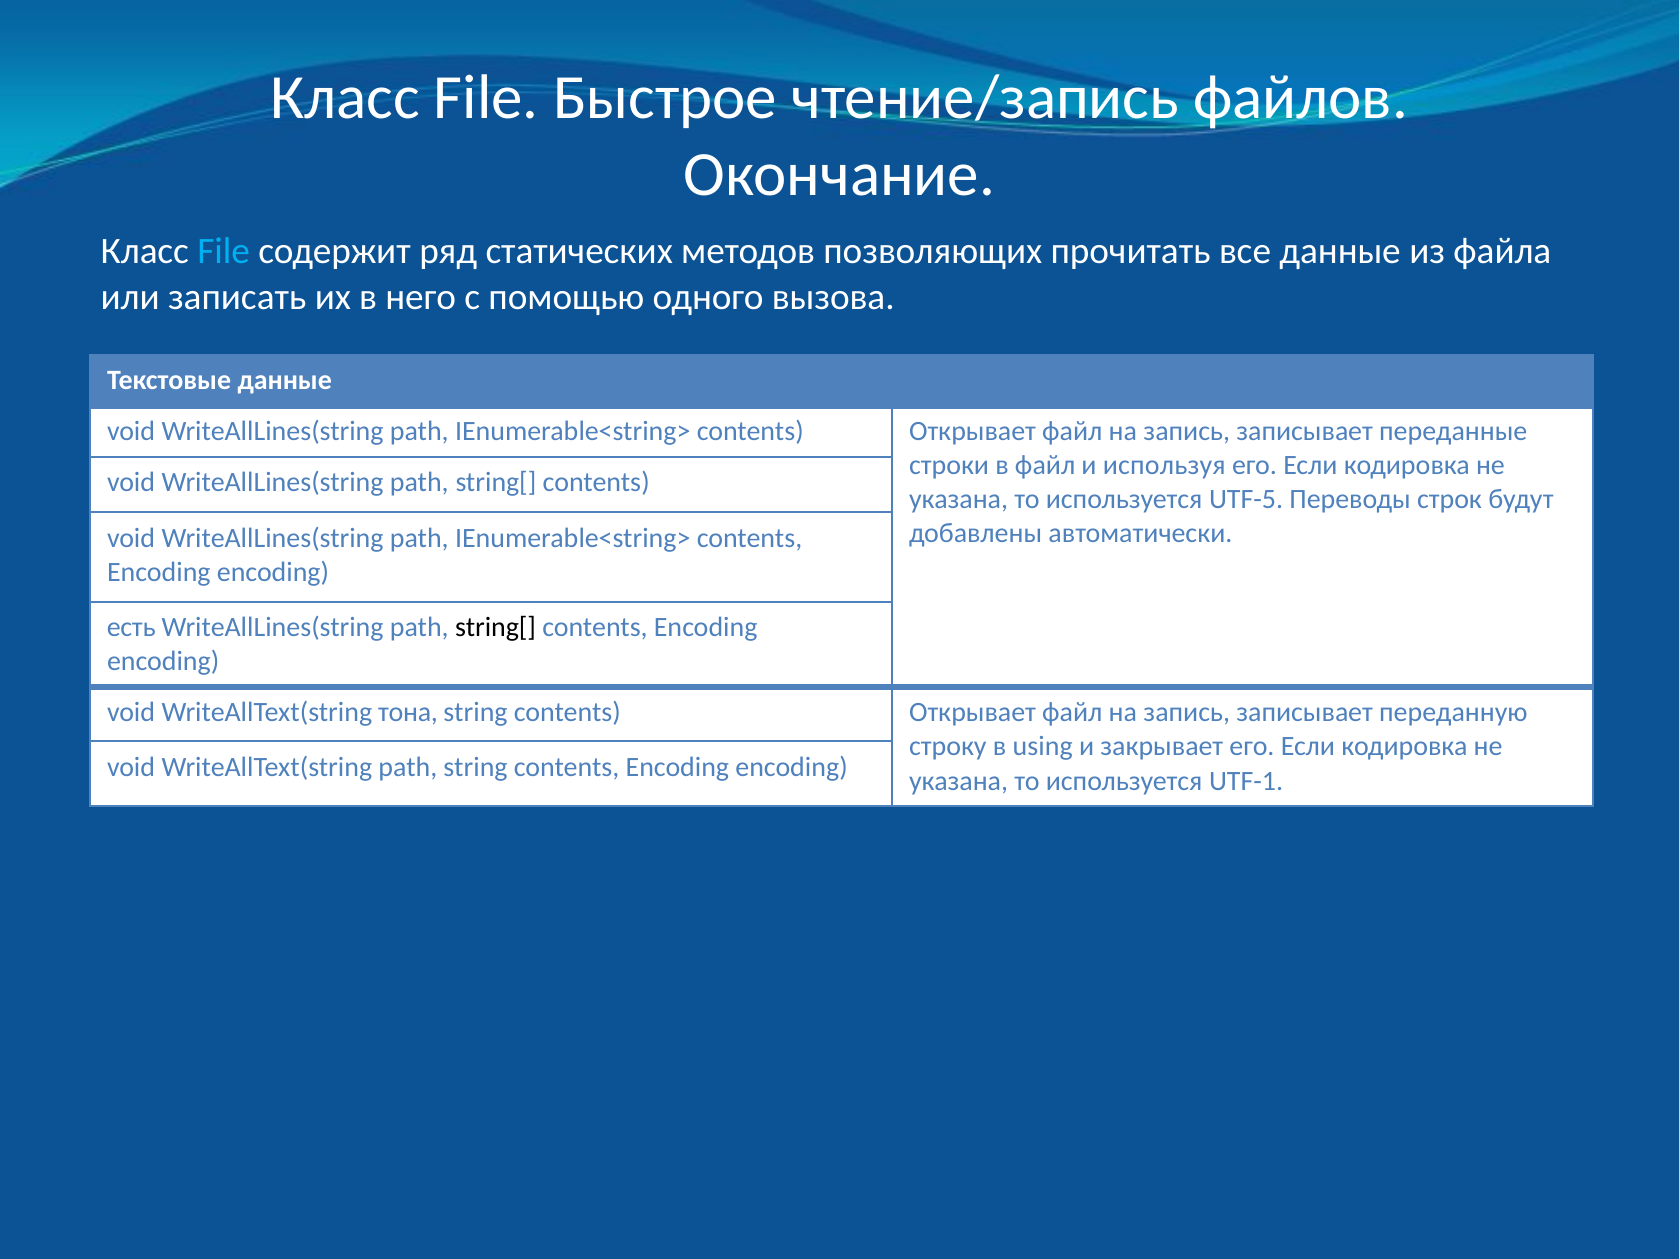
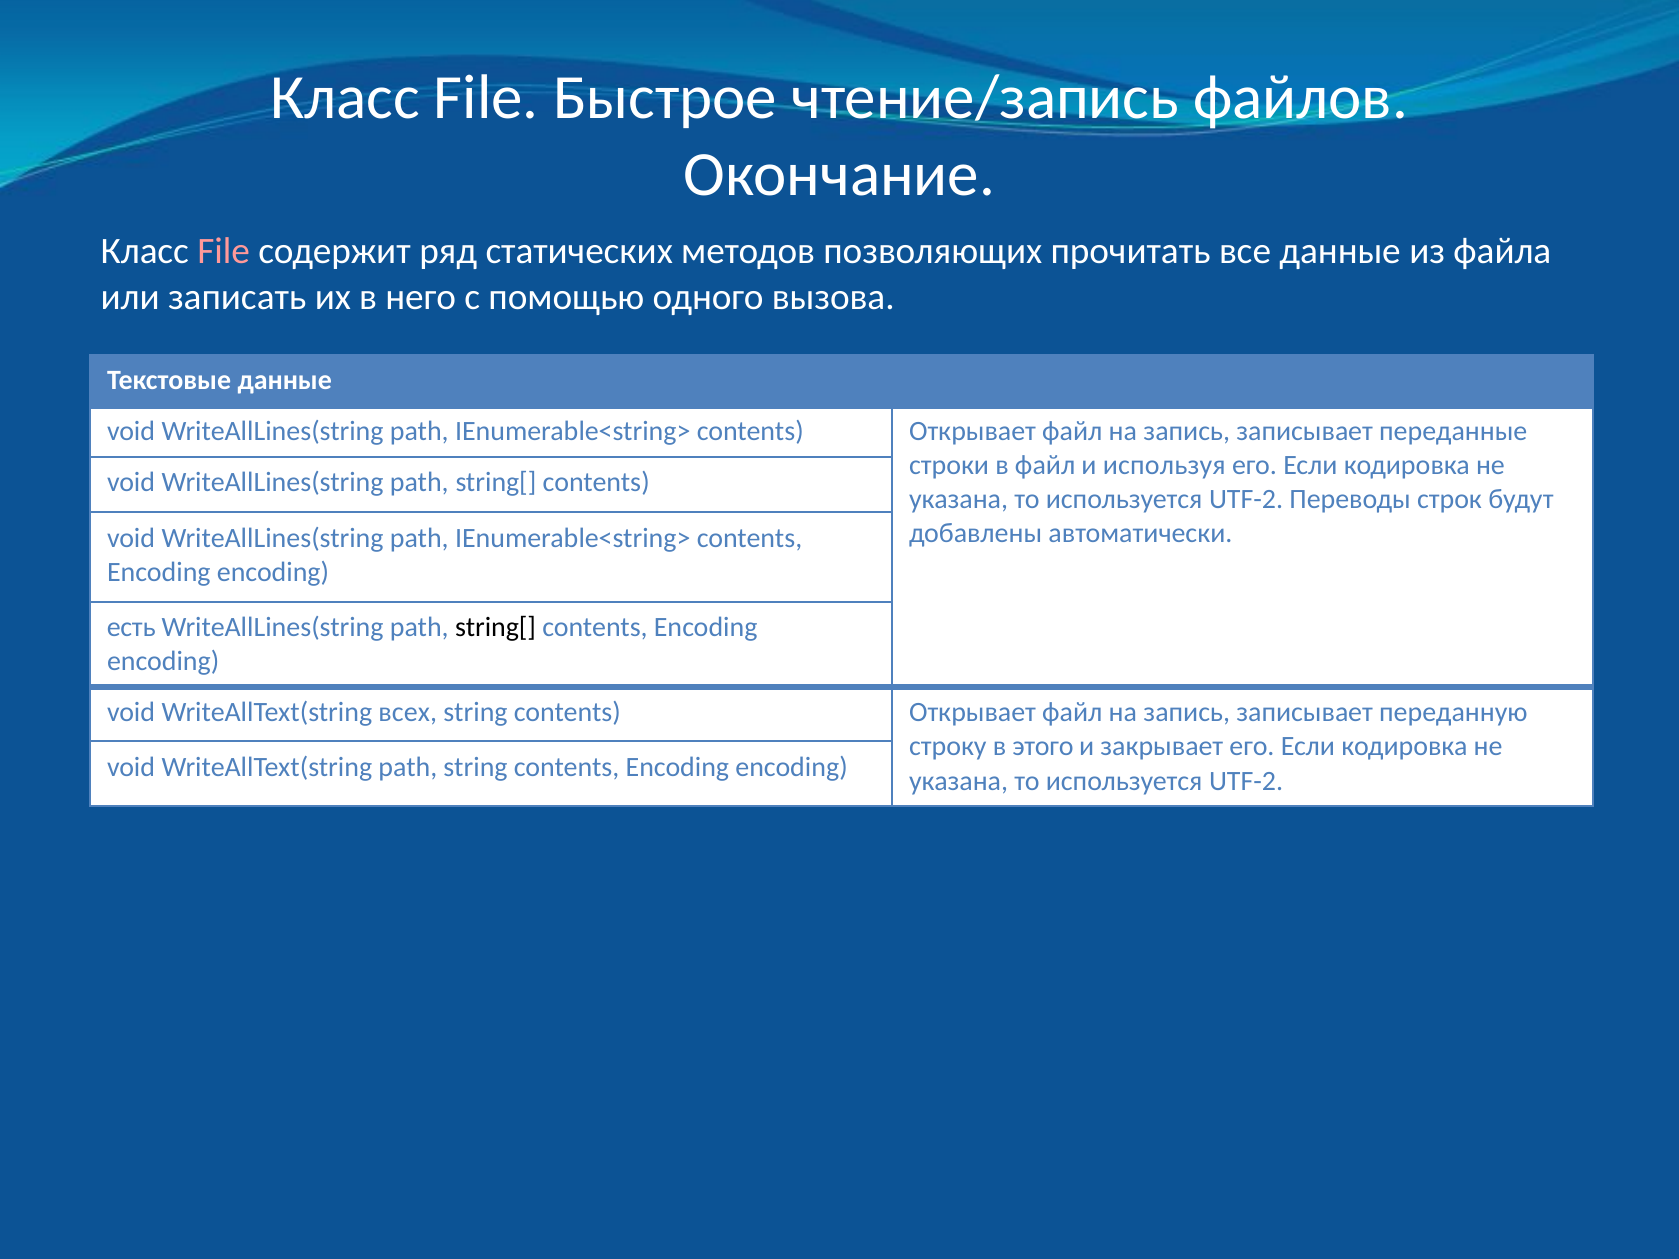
File at (224, 251) colour: light blue -> pink
UTF-5 at (1246, 500): UTF-5 -> UTF-2
тона: тона -> всех
using: using -> этого
UTF-1 at (1246, 781): UTF-1 -> UTF-2
